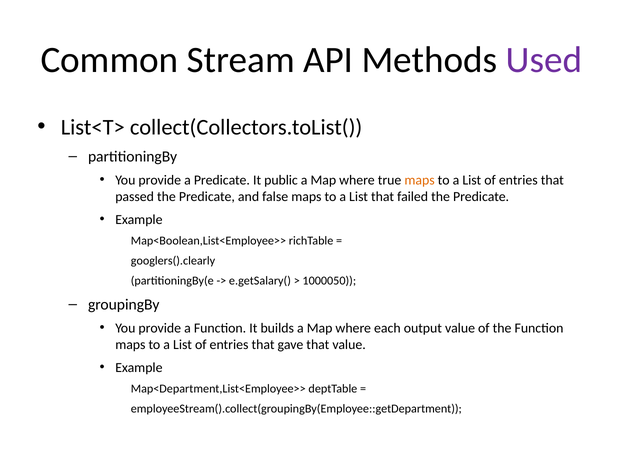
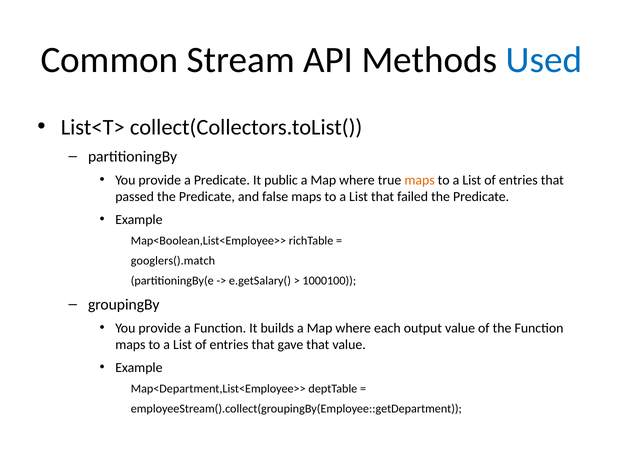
Used colour: purple -> blue
googlers().clearly: googlers().clearly -> googlers().match
1000050: 1000050 -> 1000100
